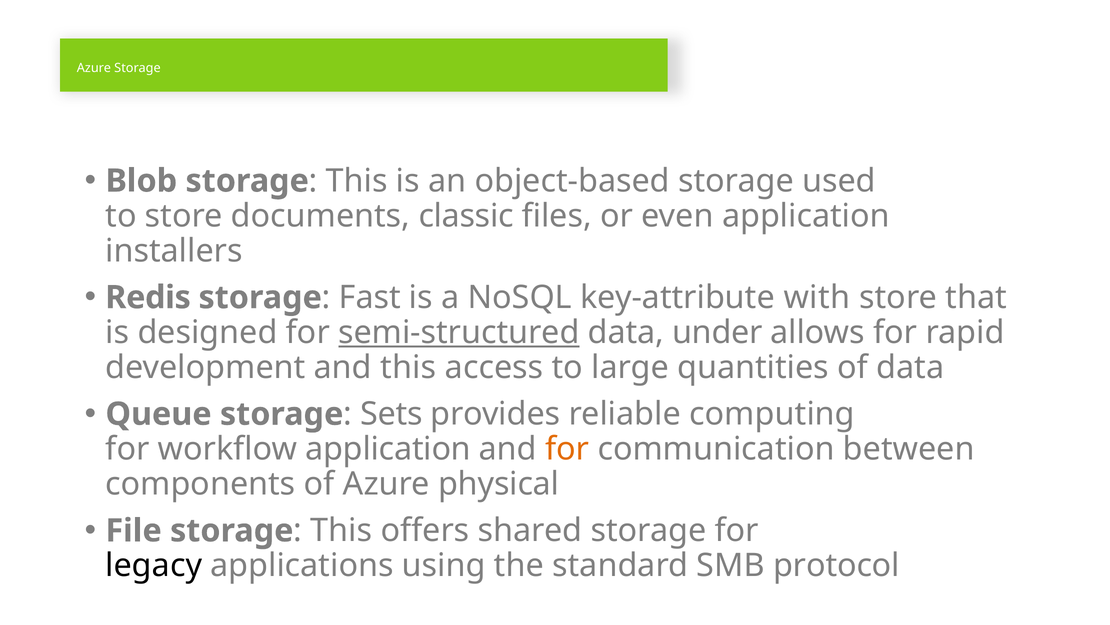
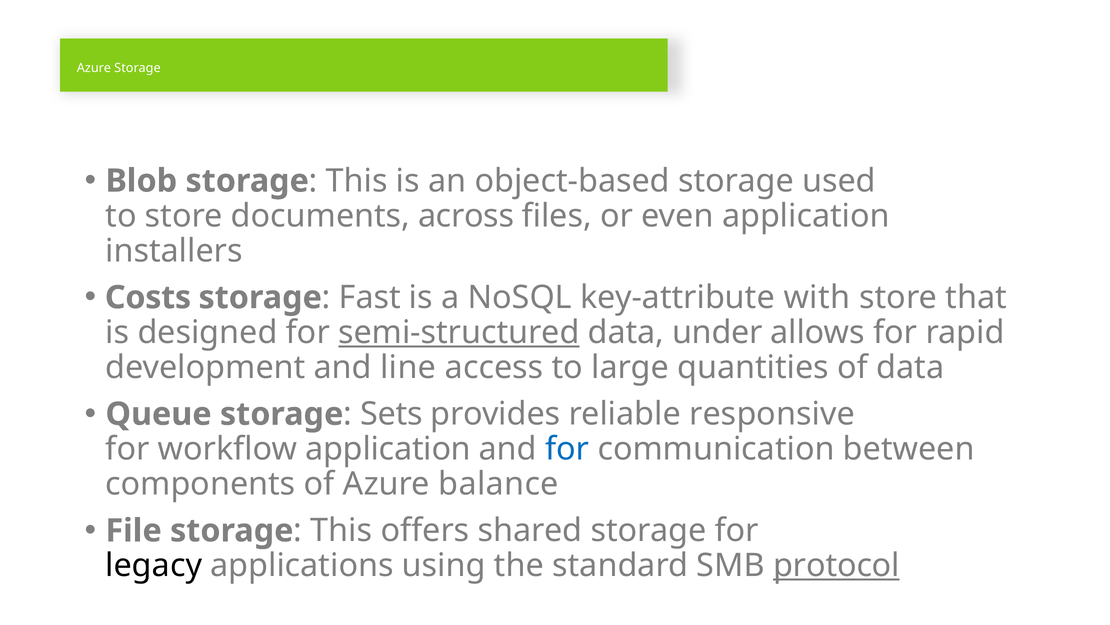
classic: classic -> across
Redis: Redis -> Costs
and this: this -> line
computing: computing -> responsive
for at (567, 449) colour: orange -> blue
physical: physical -> balance
protocol underline: none -> present
